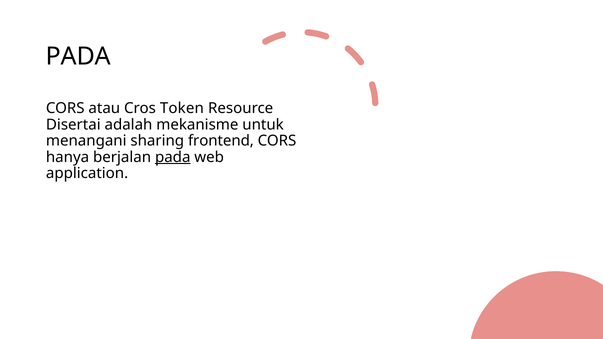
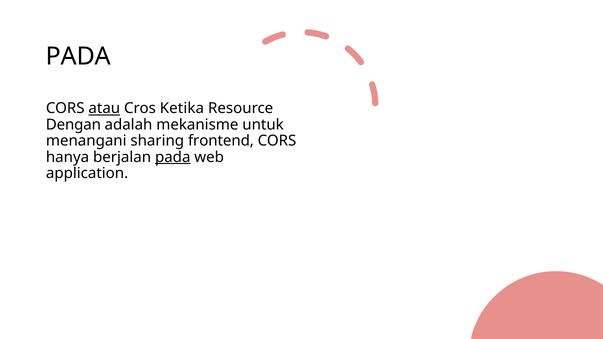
atau underline: none -> present
Token: Token -> Ketika
Disertai: Disertai -> Dengan
